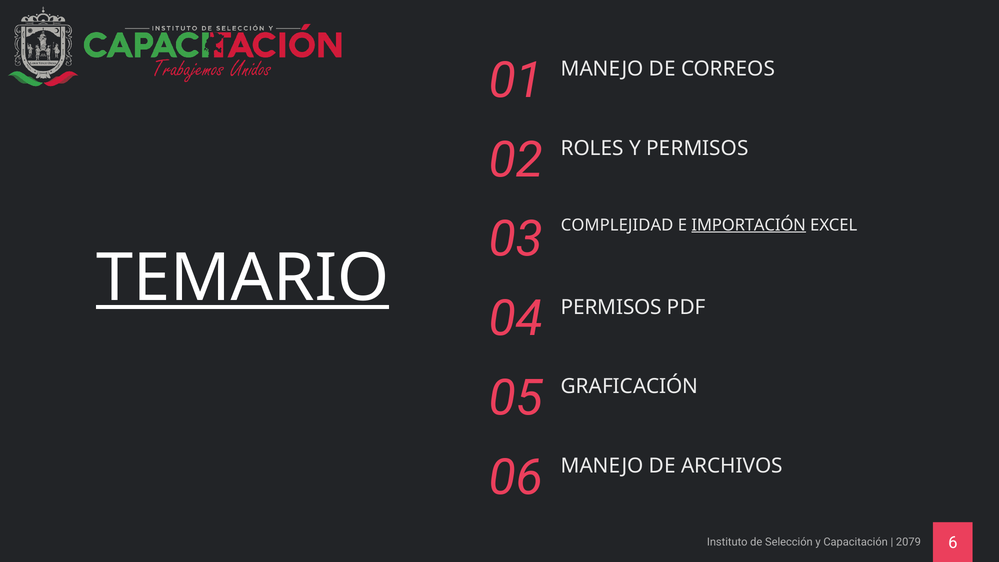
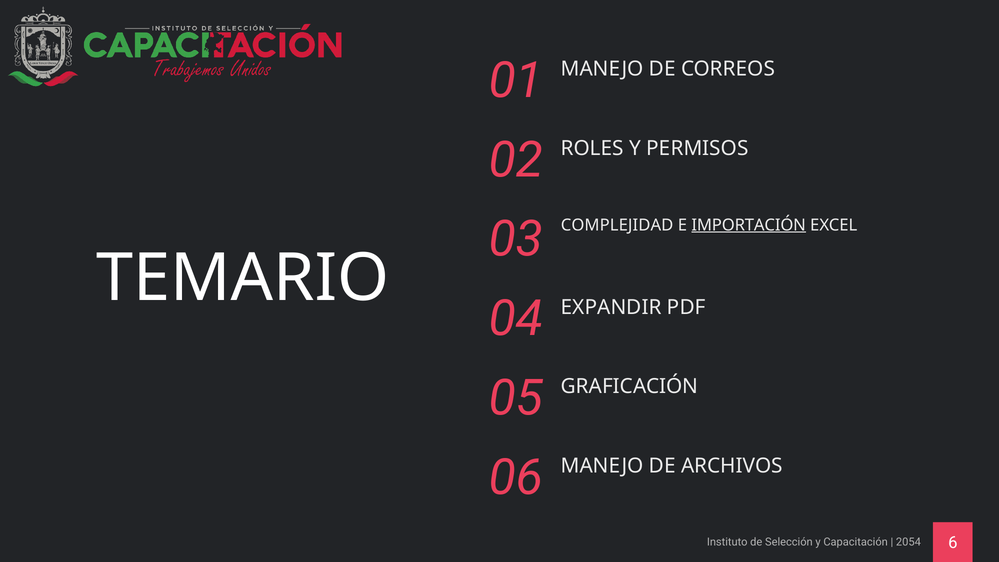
TEMARIO underline: present -> none
PERMISOS at (611, 307): PERMISOS -> EXPANDIR
2079: 2079 -> 2054
